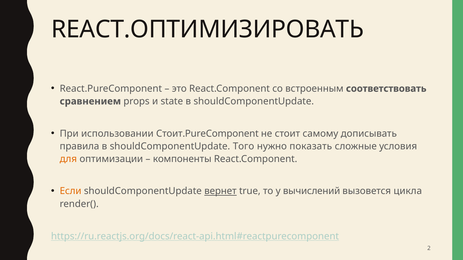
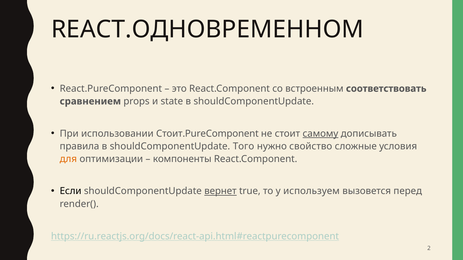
REACT.ОПТИМИЗИРОВАТЬ: REACT.ОПТИМИЗИРОВАТЬ -> REACT.ОДНОВРЕМЕННОМ
самому underline: none -> present
показать: показать -> свойство
Если colour: orange -> black
вычислений: вычислений -> используем
цикла: цикла -> перед
